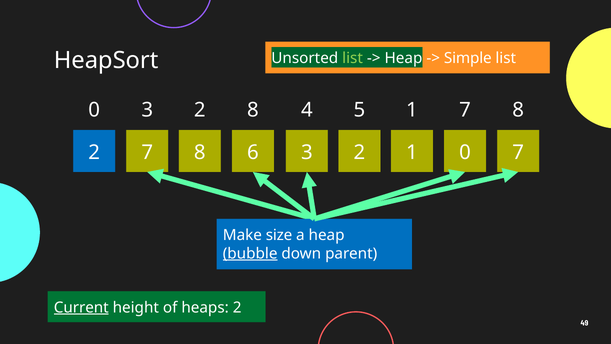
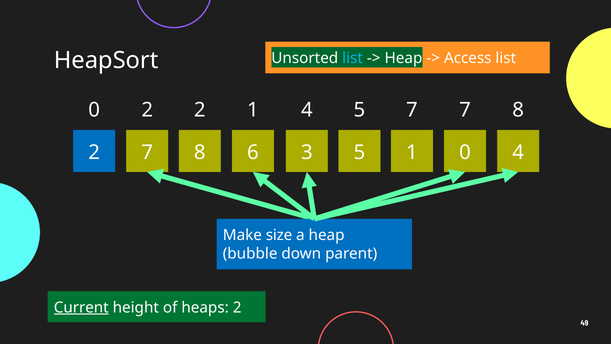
list at (353, 58) colour: light green -> light blue
Simple: Simple -> Access
0 3: 3 -> 2
2 8: 8 -> 1
5 1: 1 -> 7
6 3 2: 2 -> 5
0 7: 7 -> 4
bubble underline: present -> none
